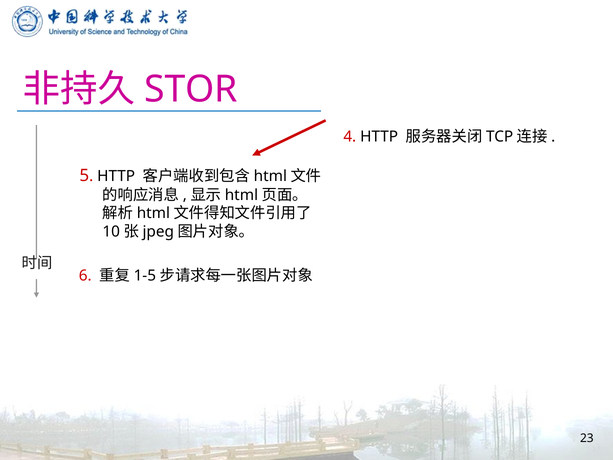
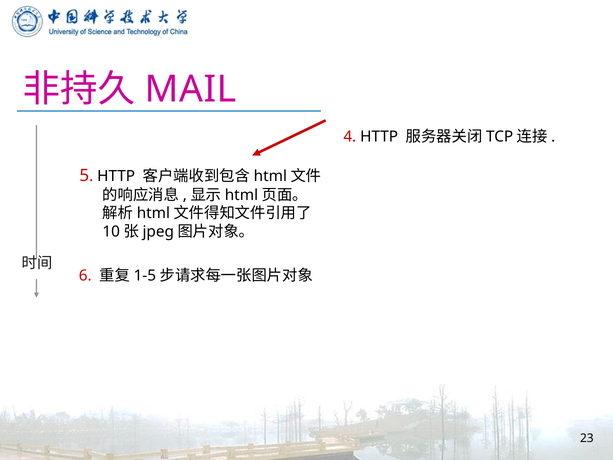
STOR: STOR -> MAIL
